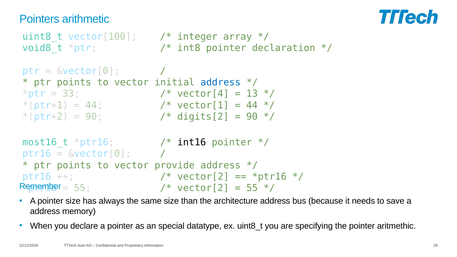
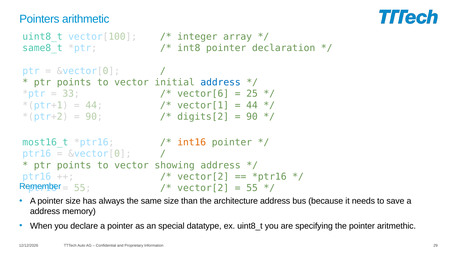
void8_t: void8_t -> same8_t
vector[4: vector[4 -> vector[6
13: 13 -> 25
int16 colour: black -> orange
provide: provide -> showing
